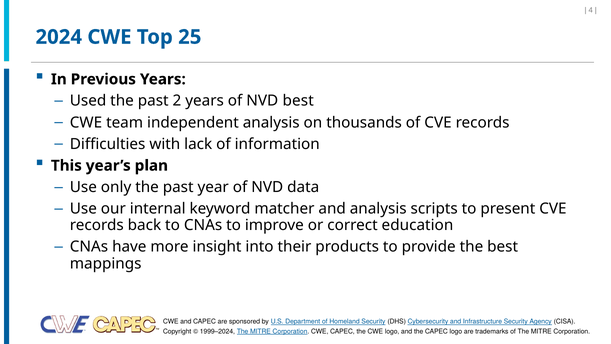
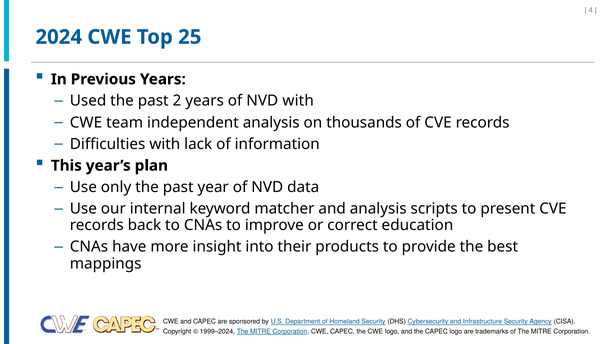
NVD best: best -> with
